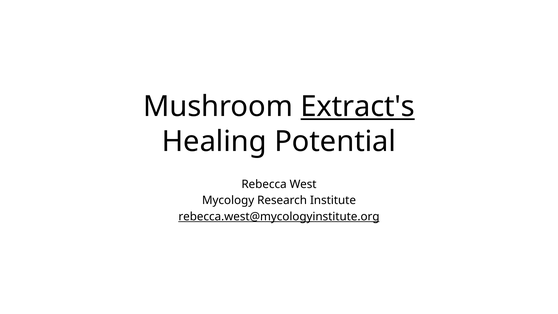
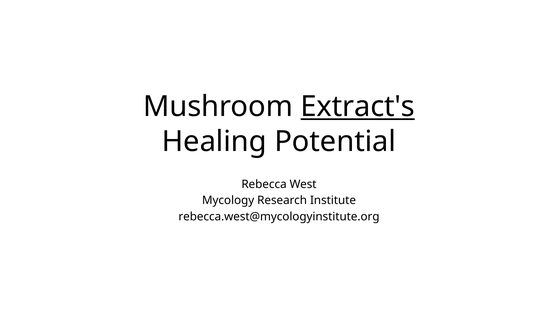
rebecca.west@mycologyinstitute.org underline: present -> none
